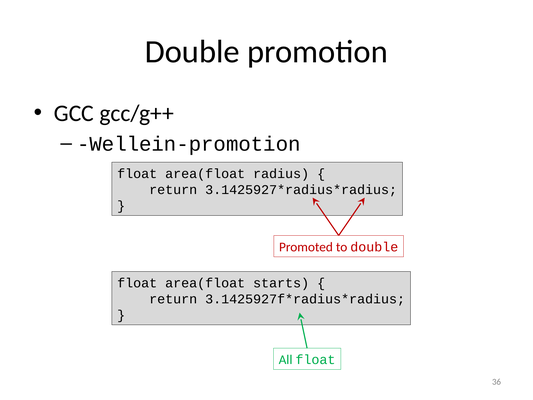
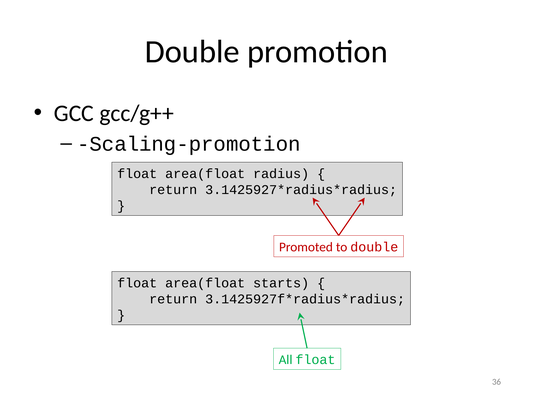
Wellein-promotion: Wellein-promotion -> Scaling-promotion
